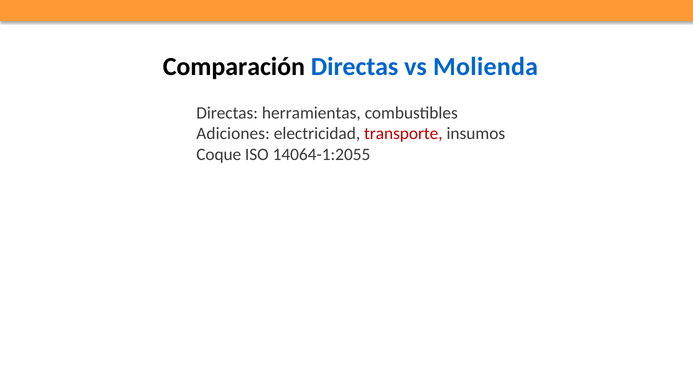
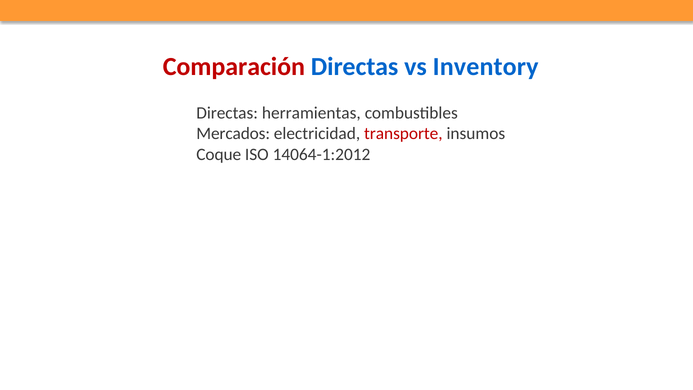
Comparación colour: black -> red
Molienda: Molienda -> Inventory
Adiciones: Adiciones -> Mercados
14064-1:2055: 14064-1:2055 -> 14064-1:2012
